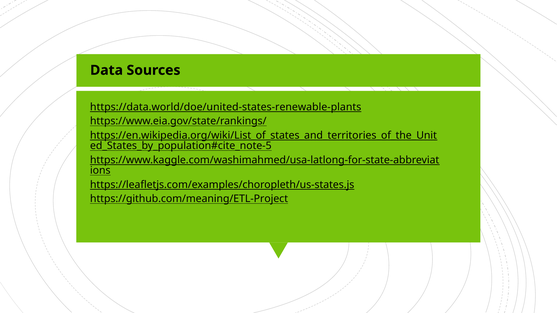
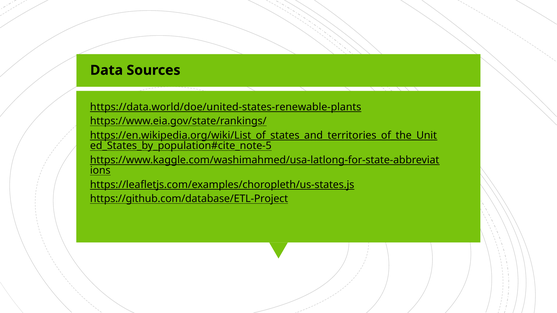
https://github.com/meaning/ETL-Project: https://github.com/meaning/ETL-Project -> https://github.com/database/ETL-Project
